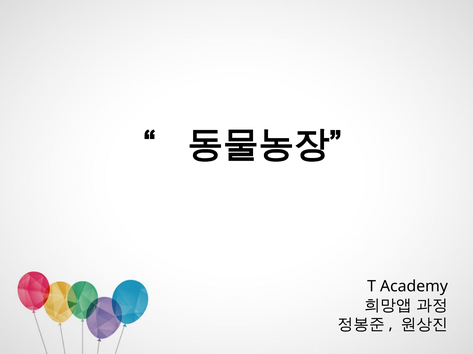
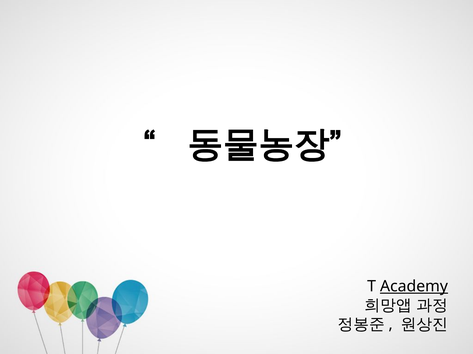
Academy underline: none -> present
